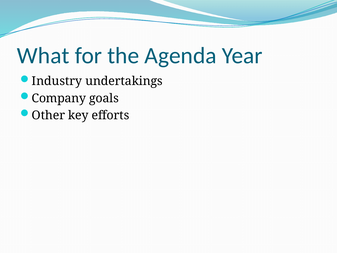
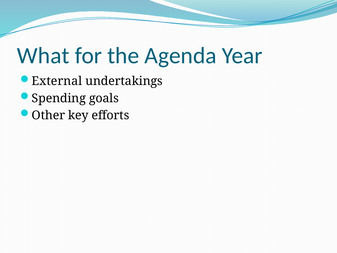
Industry: Industry -> External
Company: Company -> Spending
